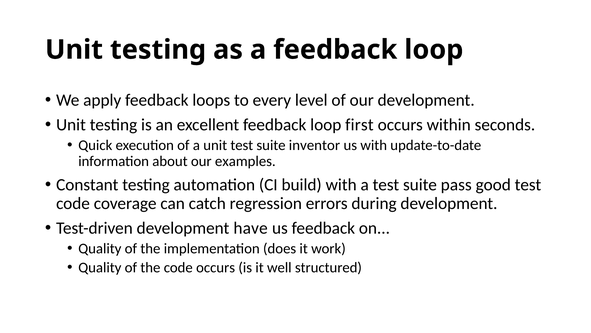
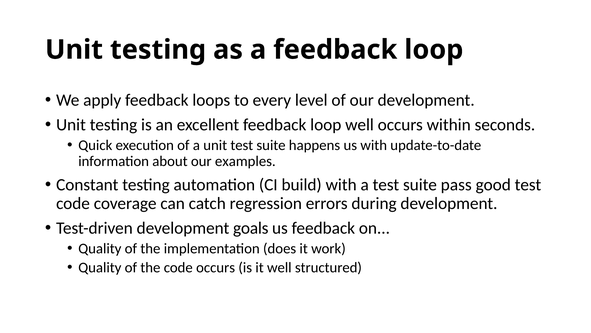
loop first: first -> well
inventor: inventor -> happens
have: have -> goals
